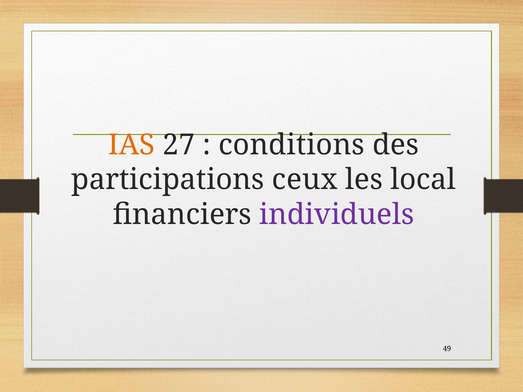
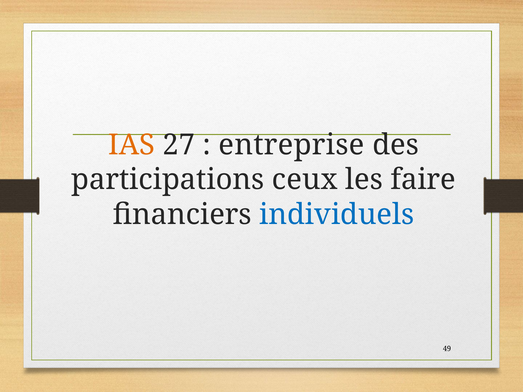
conditions: conditions -> entreprise
local: local -> faire
individuels colour: purple -> blue
